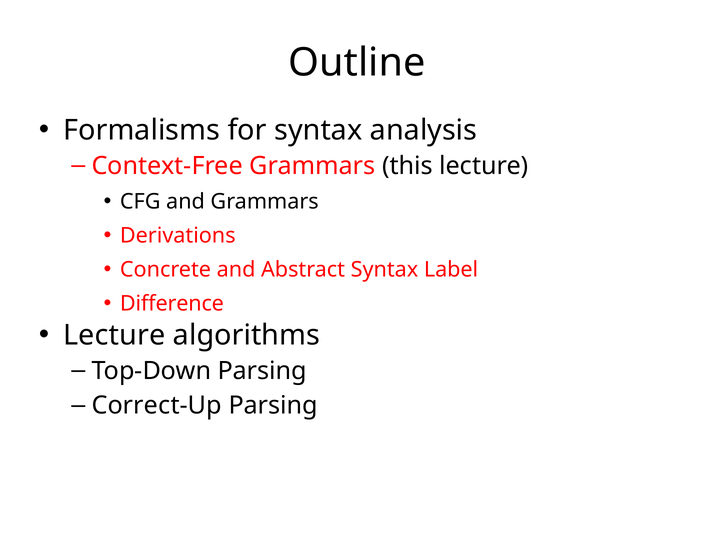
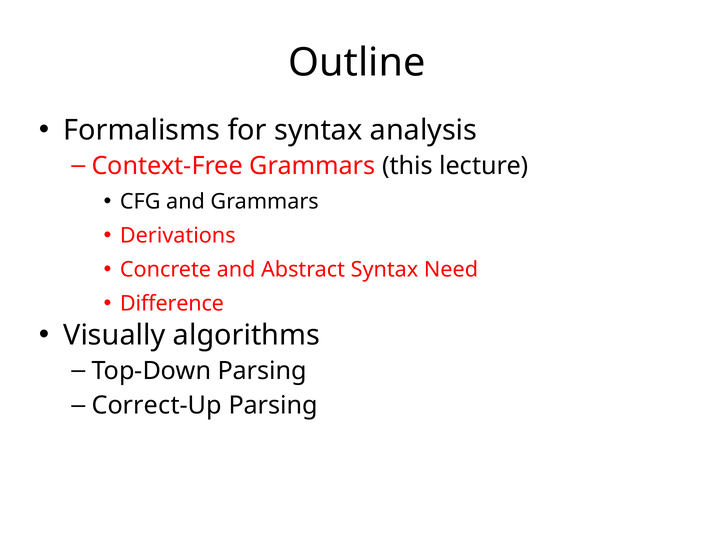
Label: Label -> Need
Lecture at (114, 336): Lecture -> Visually
